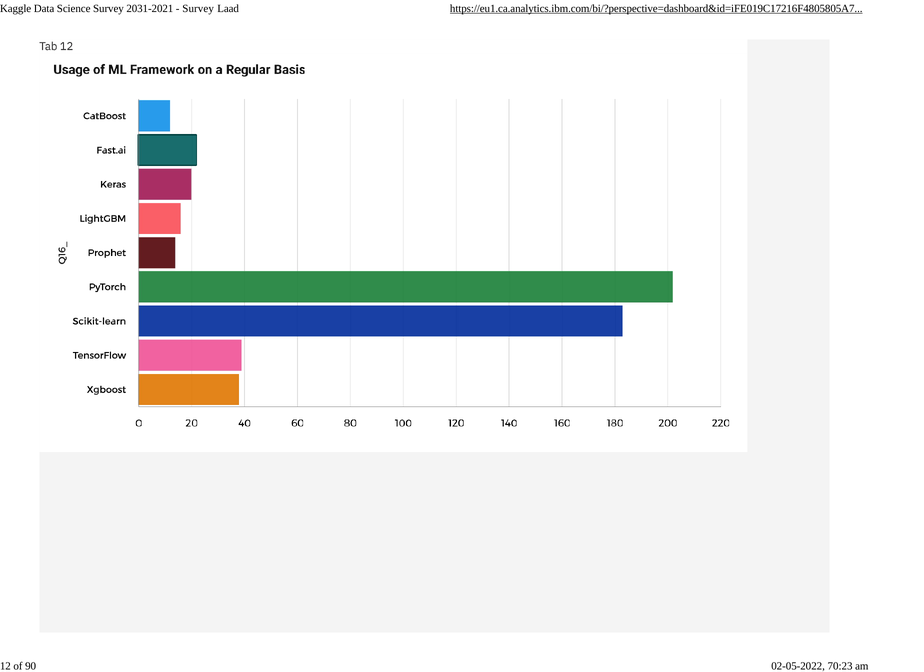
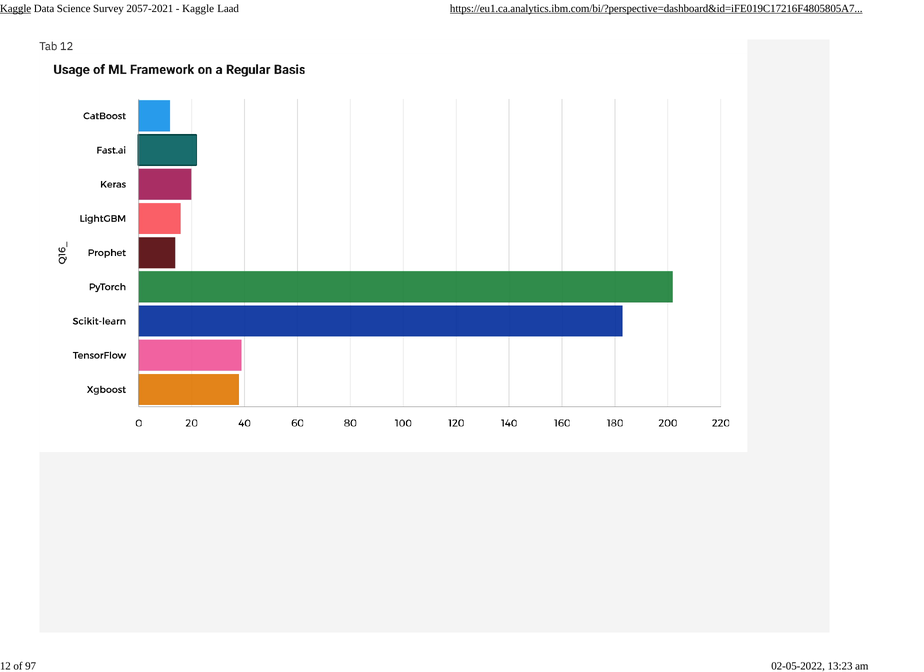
Kaggle at (16, 8) underline: none -> present
2031-2021: 2031-2021 -> 2057-2021
Survey at (198, 8): Survey -> Kaggle
90: 90 -> 97
70:23: 70:23 -> 13:23
